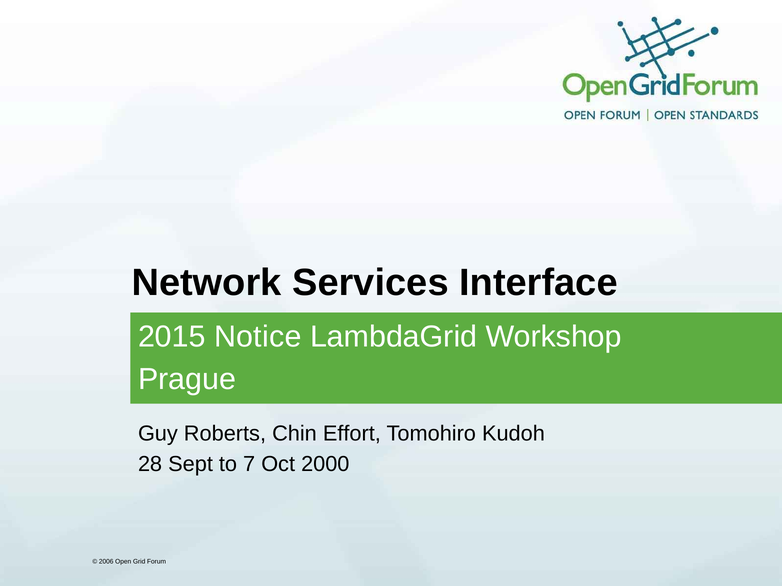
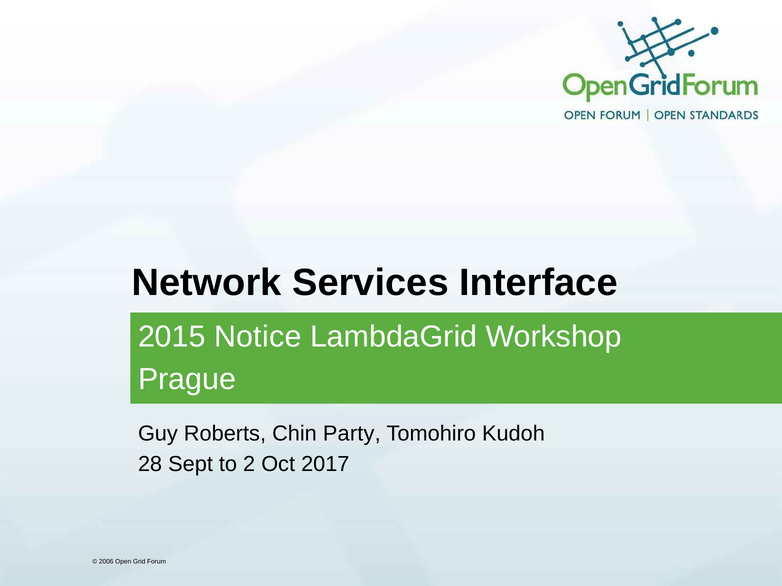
Effort: Effort -> Party
7: 7 -> 2
2000: 2000 -> 2017
